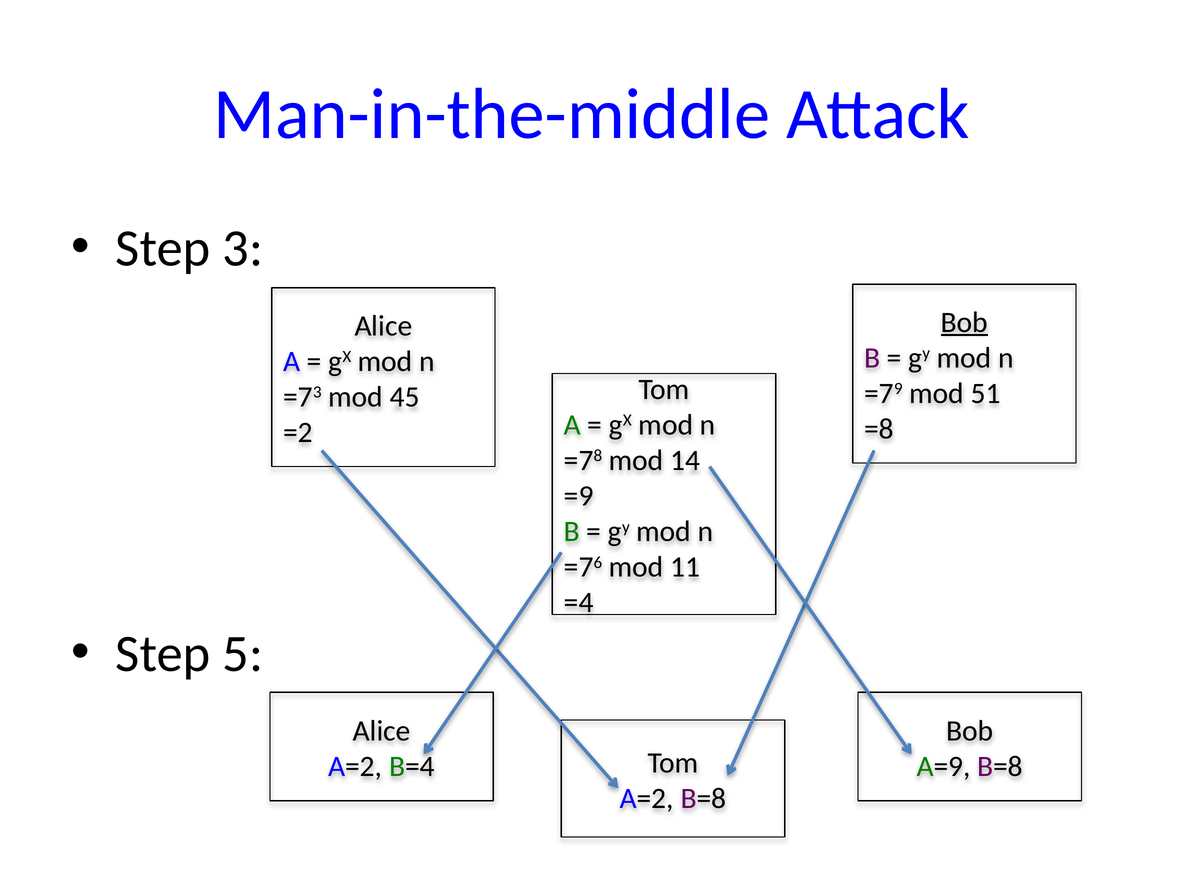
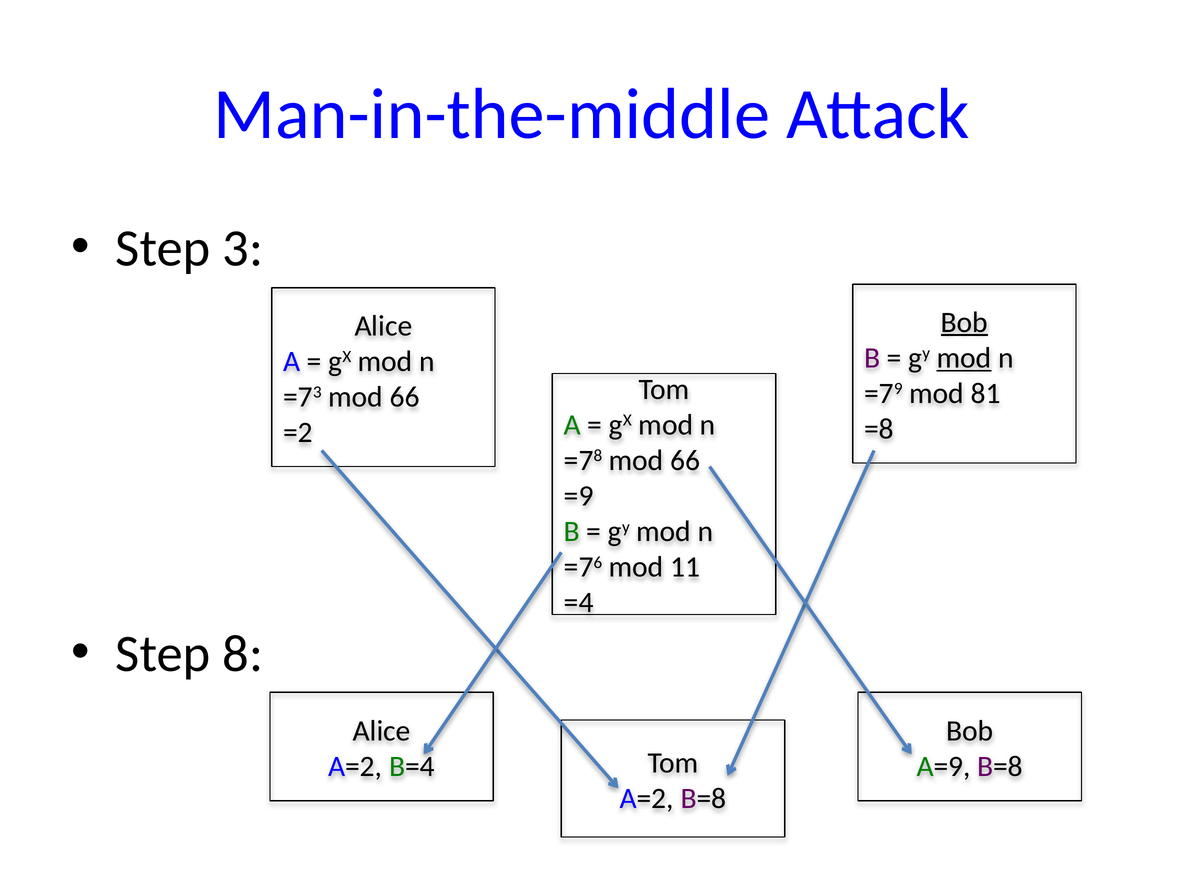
mod at (964, 358) underline: none -> present
51: 51 -> 81
=73 mod 45: 45 -> 66
14 at (685, 461): 14 -> 66
5: 5 -> 8
